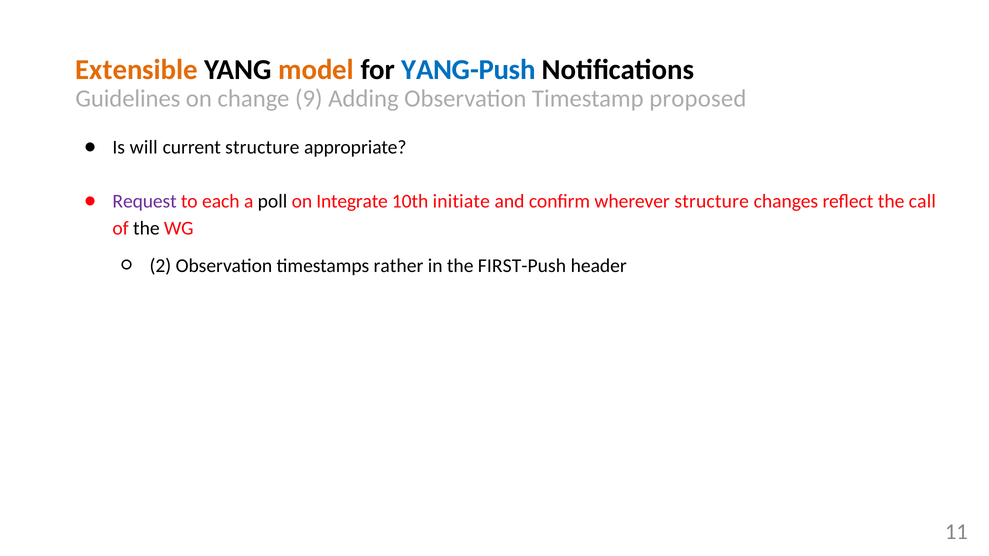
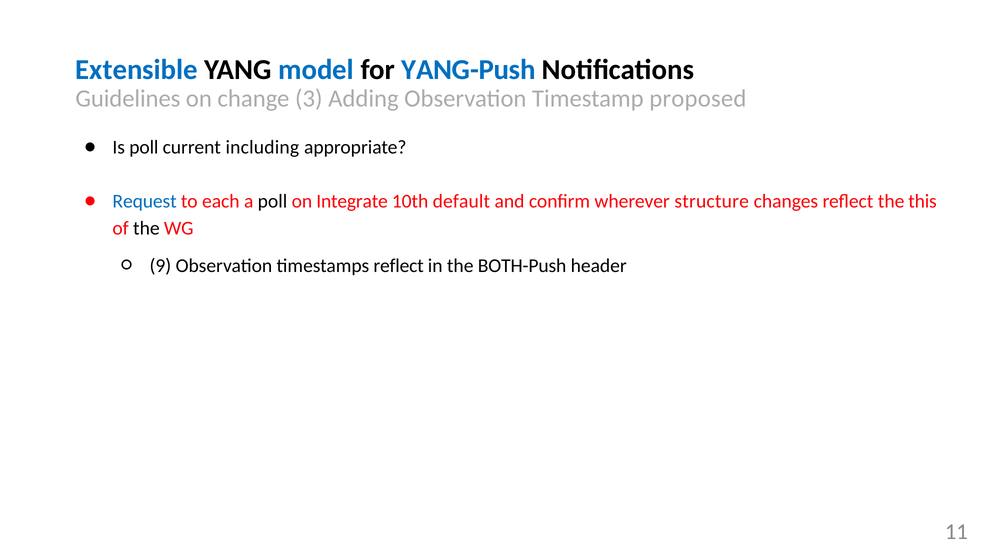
Extensible colour: orange -> blue
model colour: orange -> blue
9: 9 -> 3
Is will: will -> poll
current structure: structure -> including
Request colour: purple -> blue
initiate: initiate -> default
call: call -> this
2: 2 -> 9
timestamps rather: rather -> reflect
FIRST-Push: FIRST-Push -> BOTH-Push
